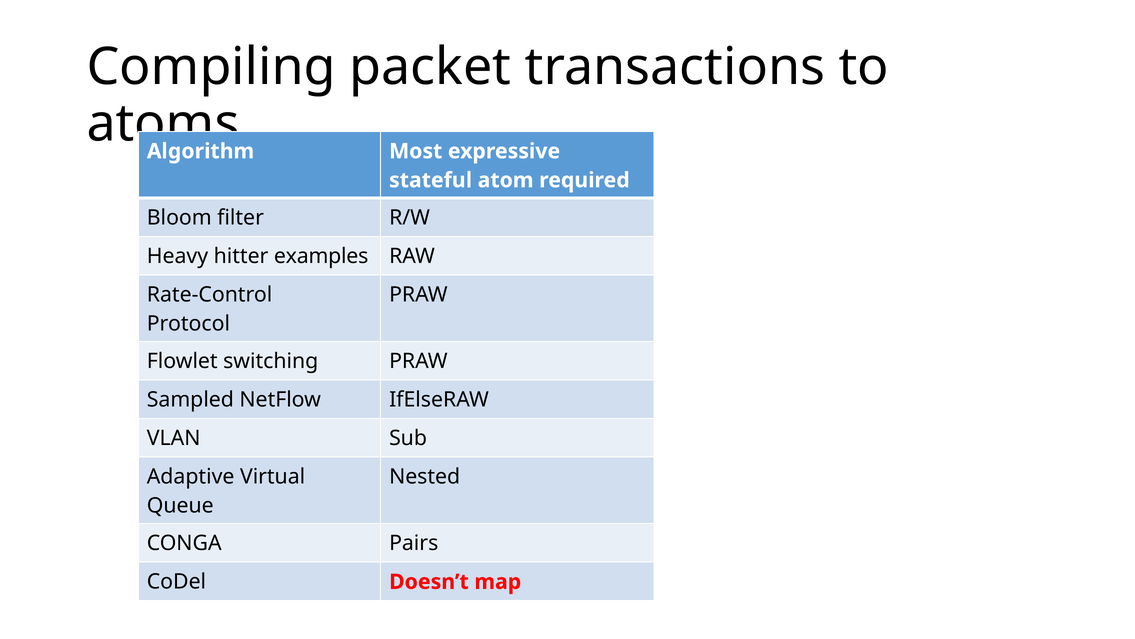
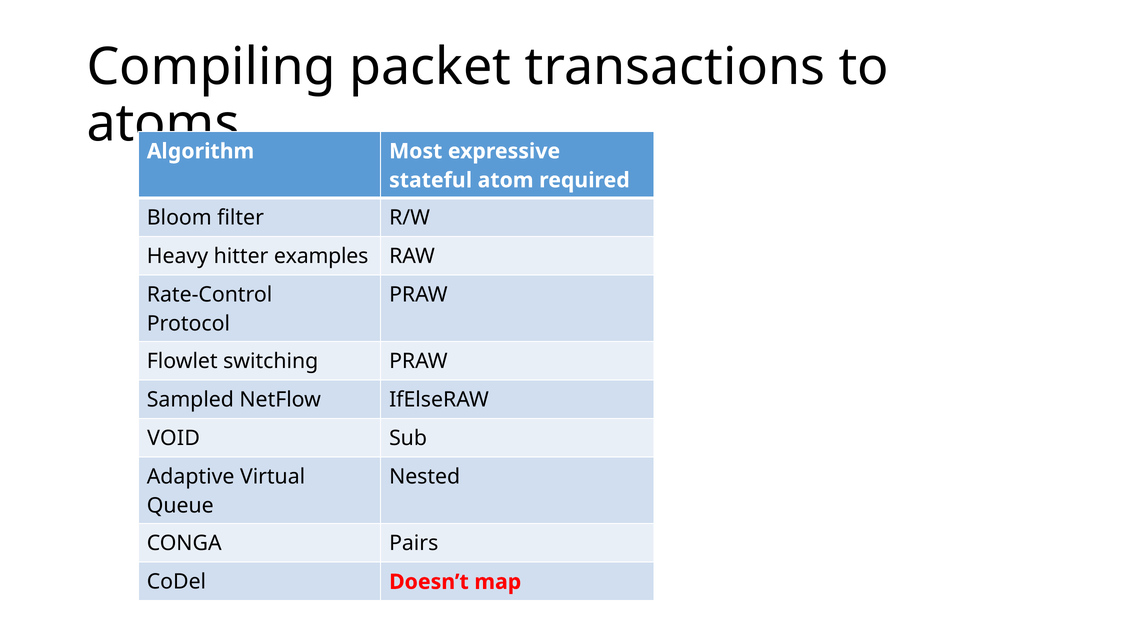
VLAN: VLAN -> VOID
